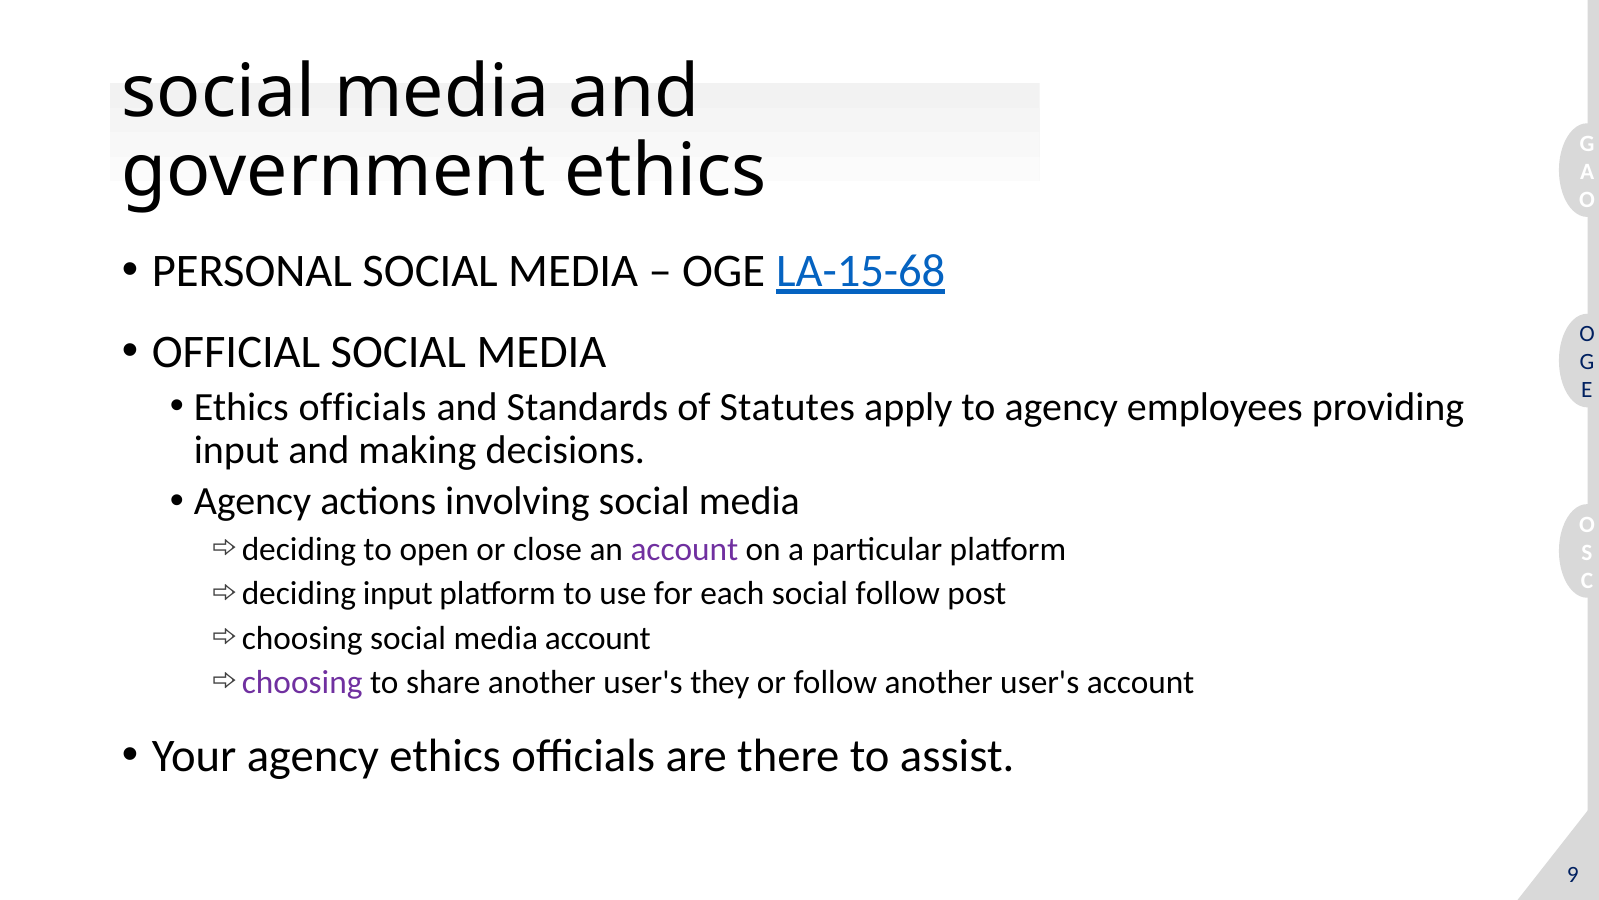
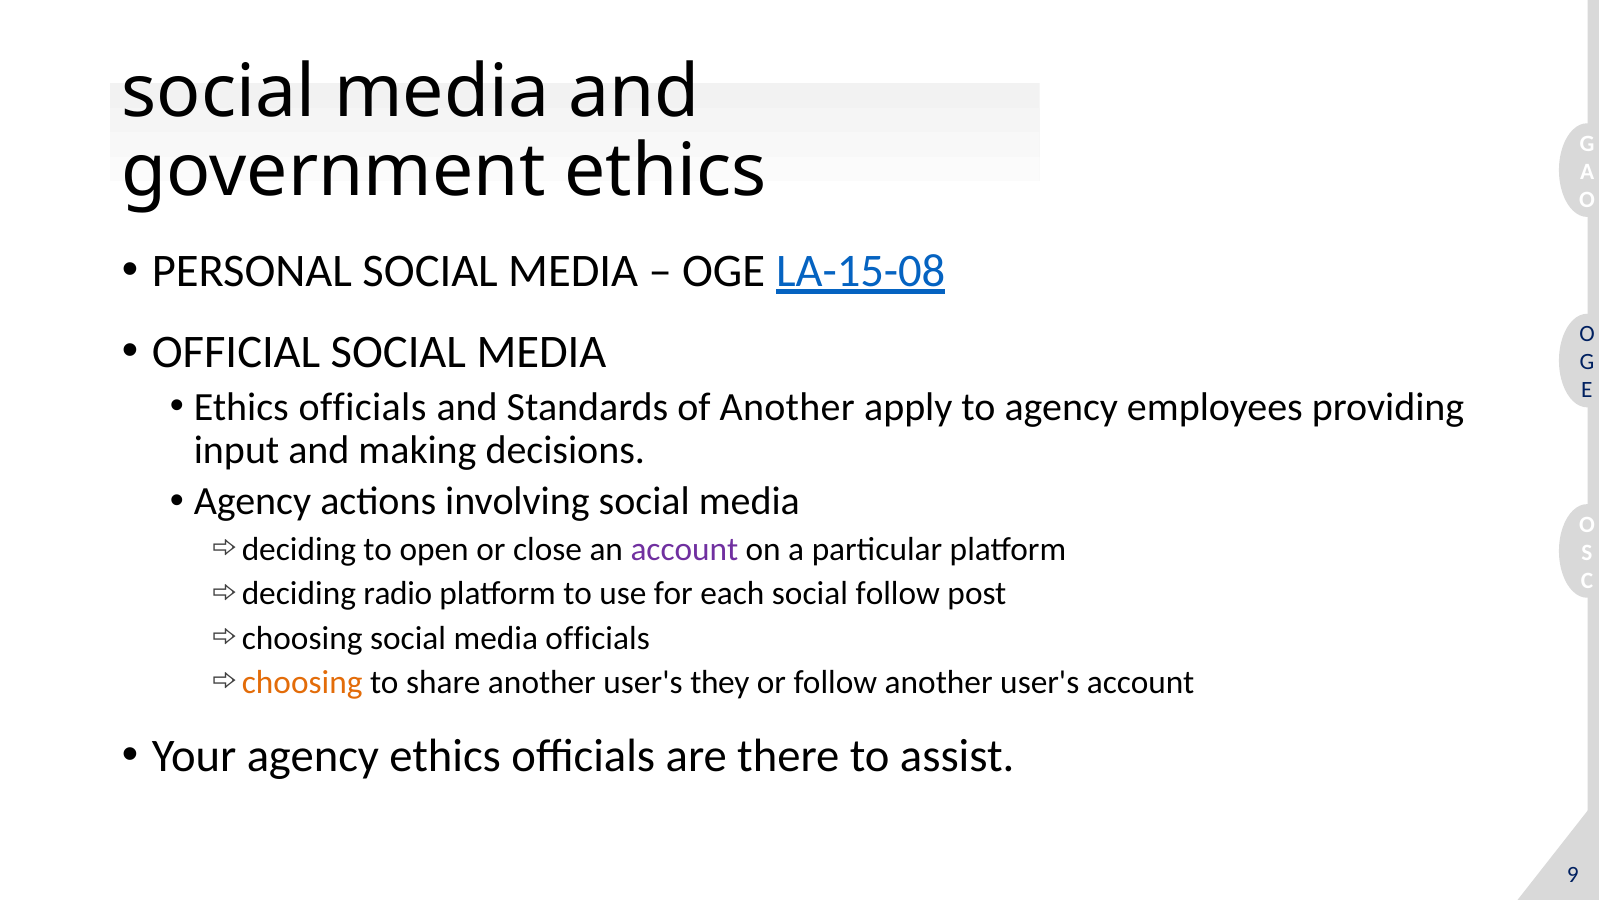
LA-15-68: LA-15-68 -> LA-15-08
of Statutes: Statutes -> Another
deciding input: input -> radio
media account: account -> officials
choosing at (302, 682) colour: purple -> orange
